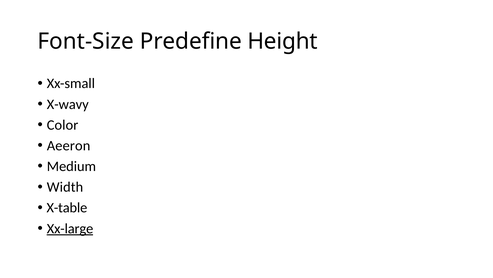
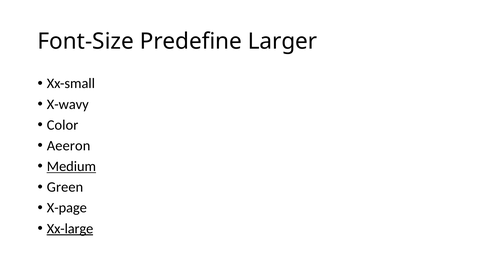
Height: Height -> Larger
Medium underline: none -> present
Width: Width -> Green
X-table: X-table -> X-page
